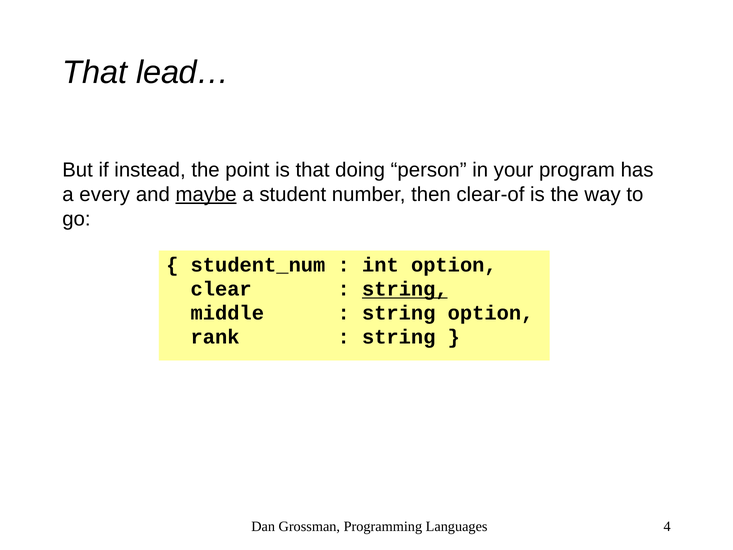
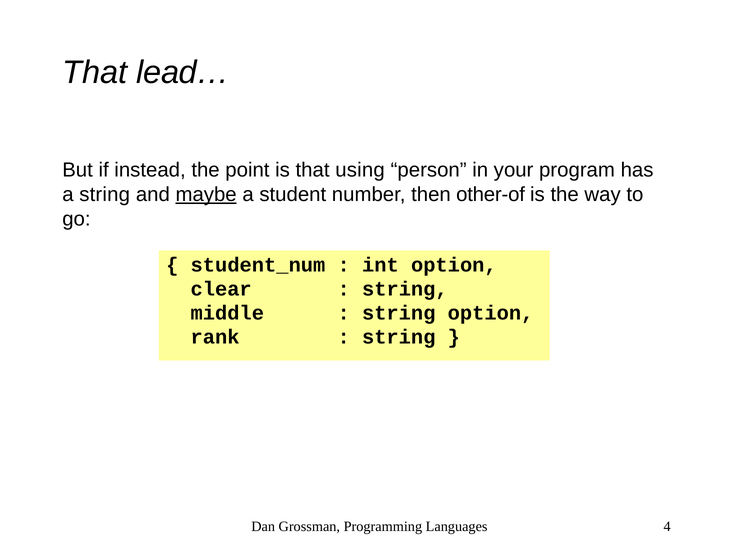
doing: doing -> using
a every: every -> string
clear-of: clear-of -> other-of
string at (405, 289) underline: present -> none
